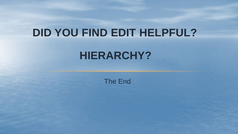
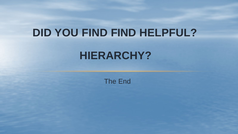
FIND EDIT: EDIT -> FIND
